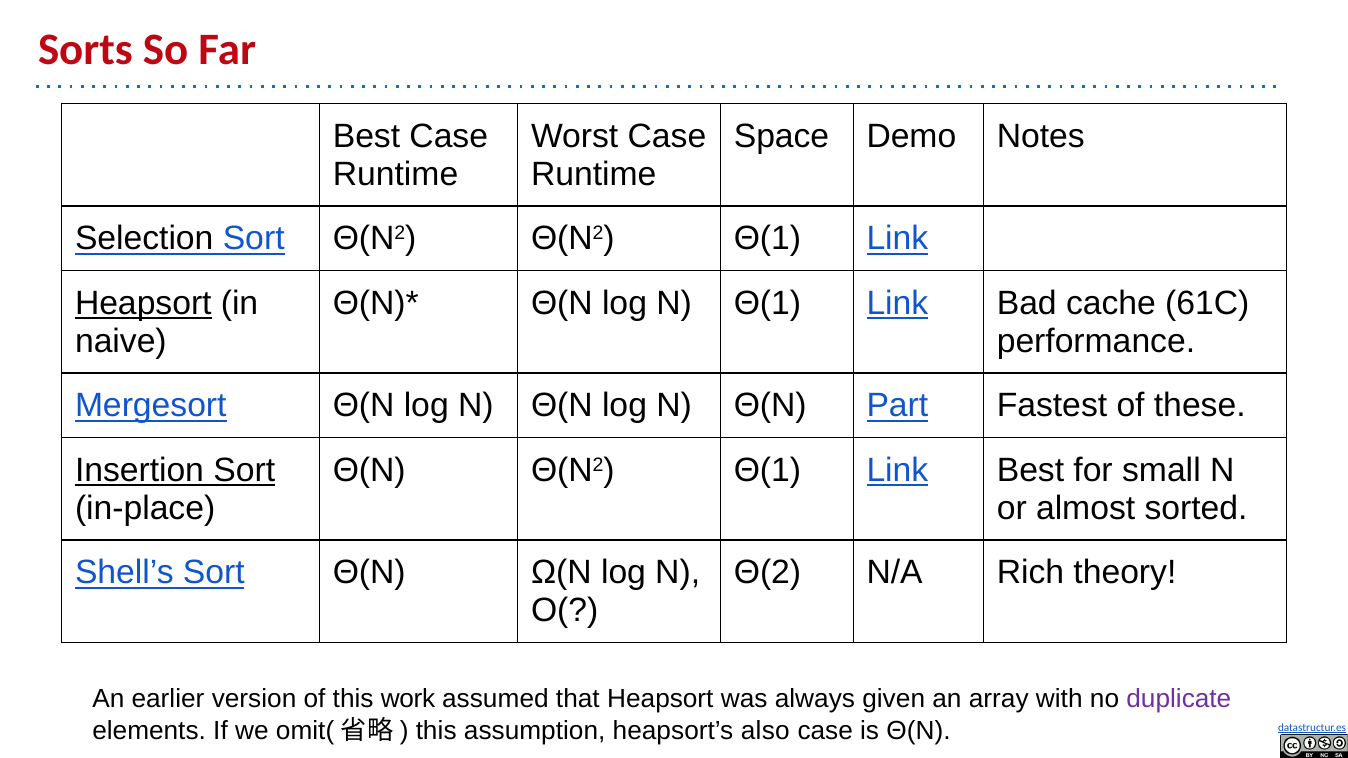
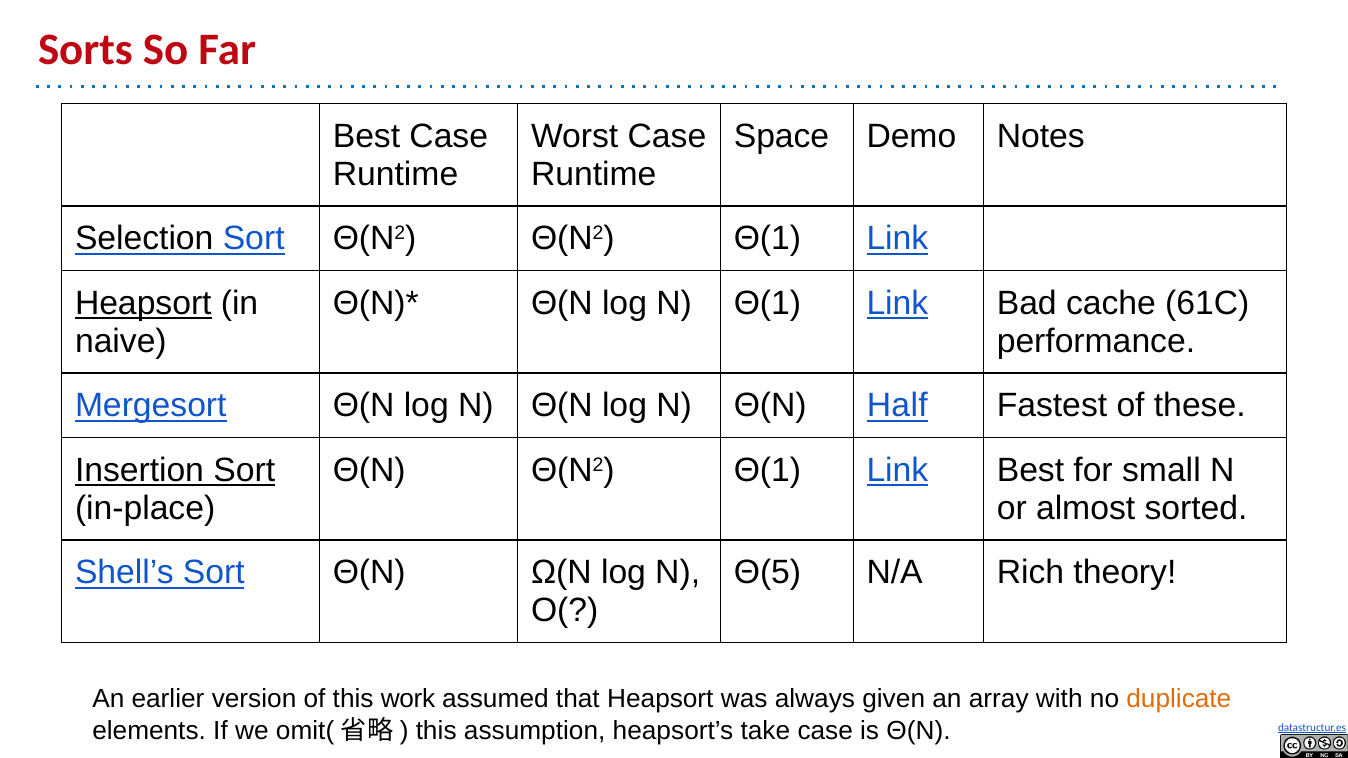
Part: Part -> Half
Θ(2: Θ(2 -> Θ(5
duplicate colour: purple -> orange
also: also -> take
